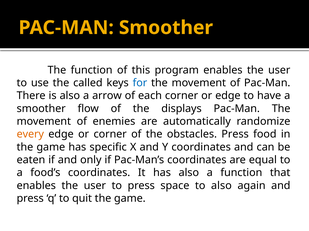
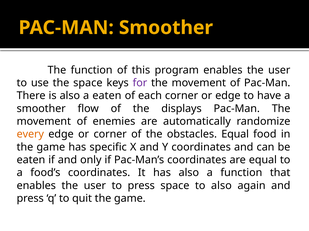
the called: called -> space
for colour: blue -> purple
a arrow: arrow -> eaten
obstacles Press: Press -> Equal
